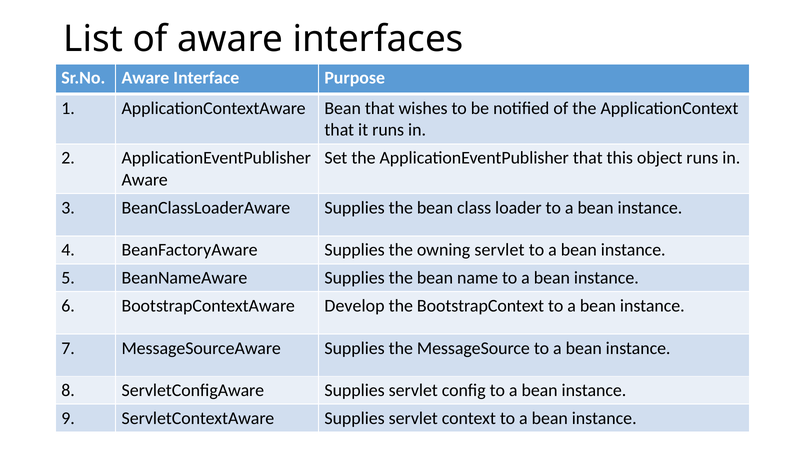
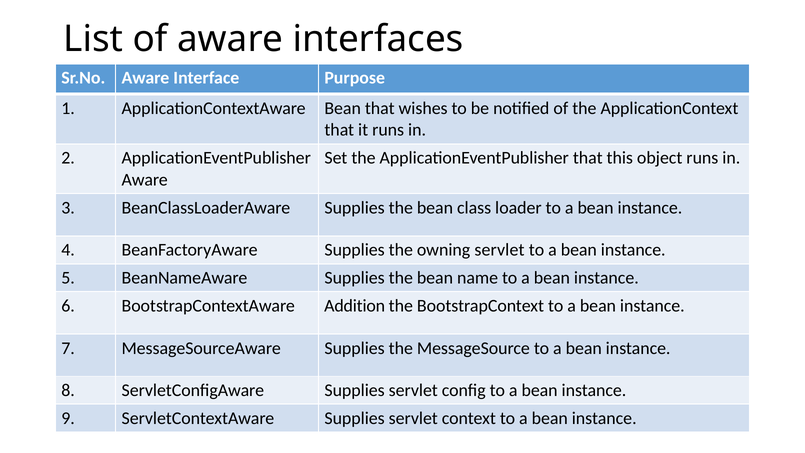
Develop: Develop -> Addition
